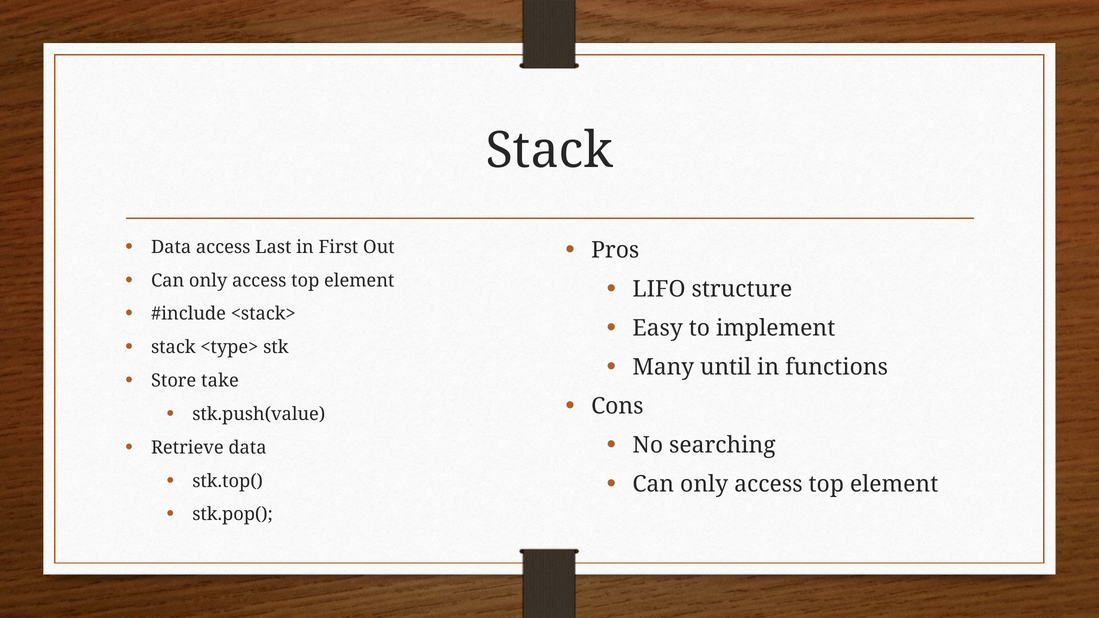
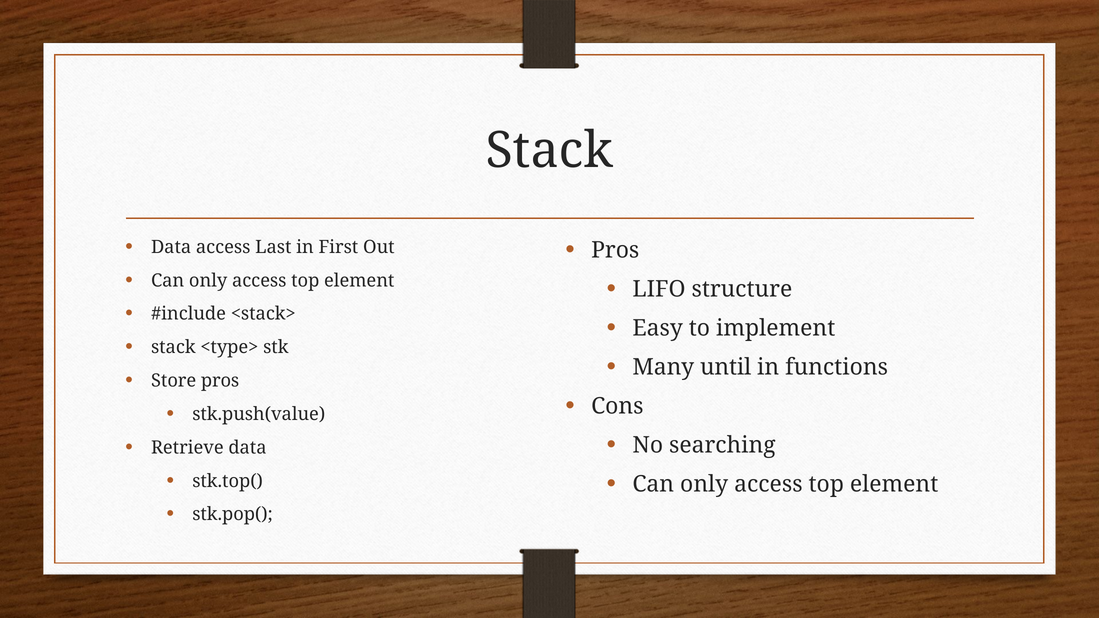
Store take: take -> pros
